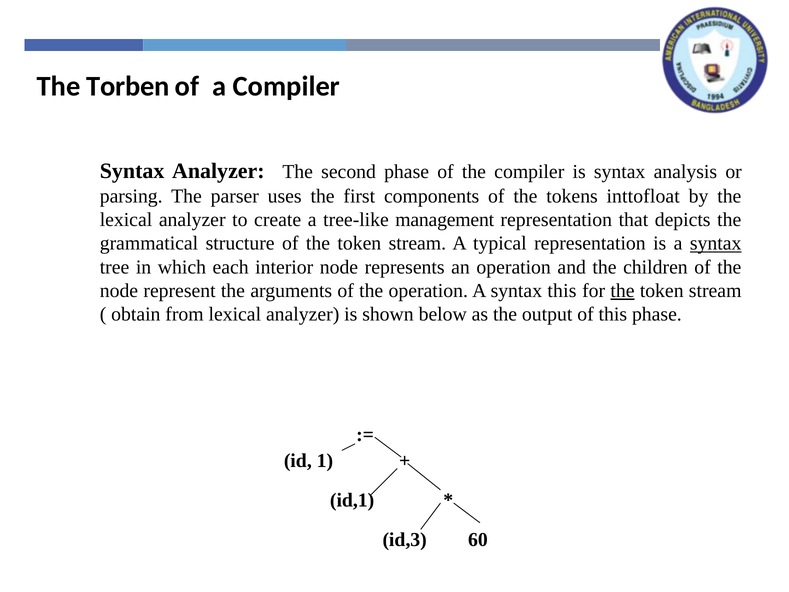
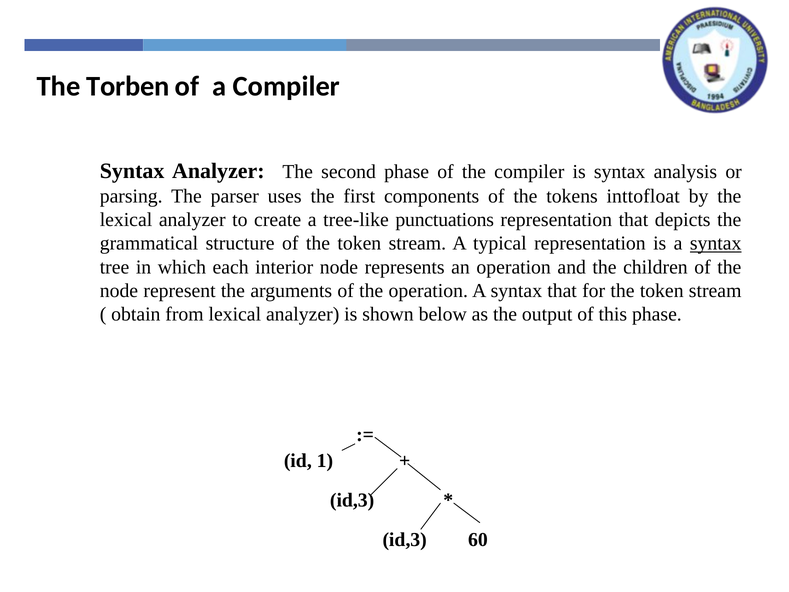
management: management -> punctuations
syntax this: this -> that
the at (623, 291) underline: present -> none
id,1 at (352, 500): id,1 -> id,3
